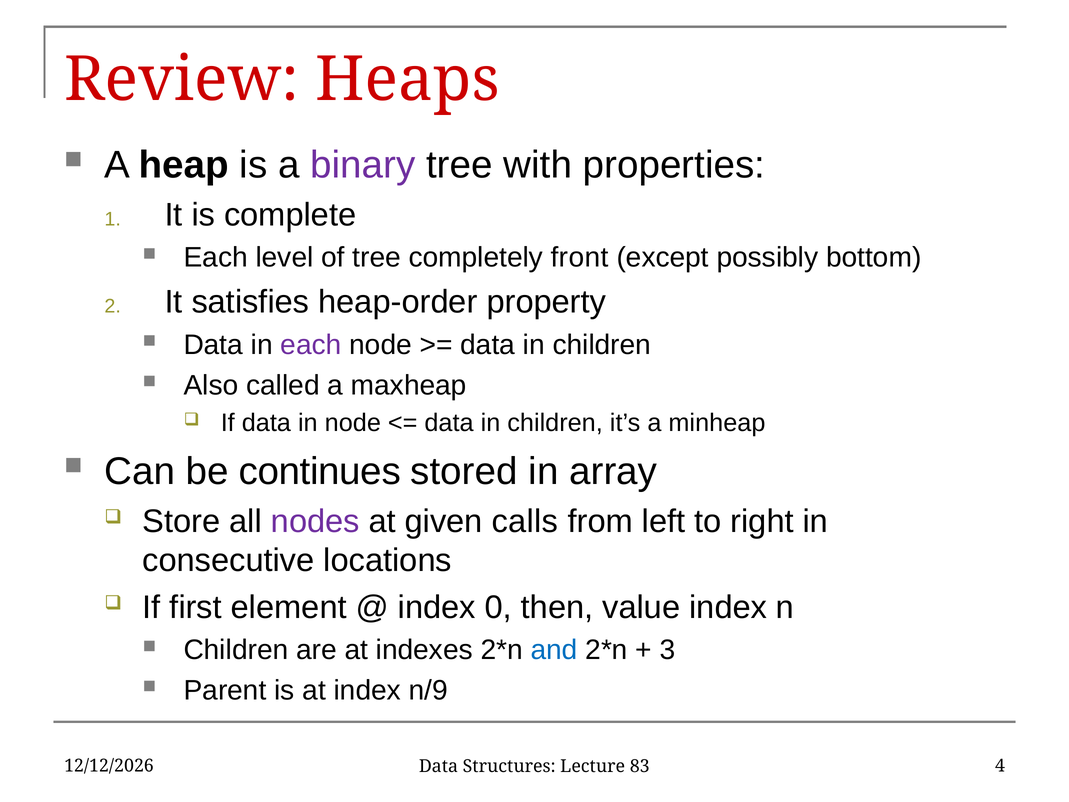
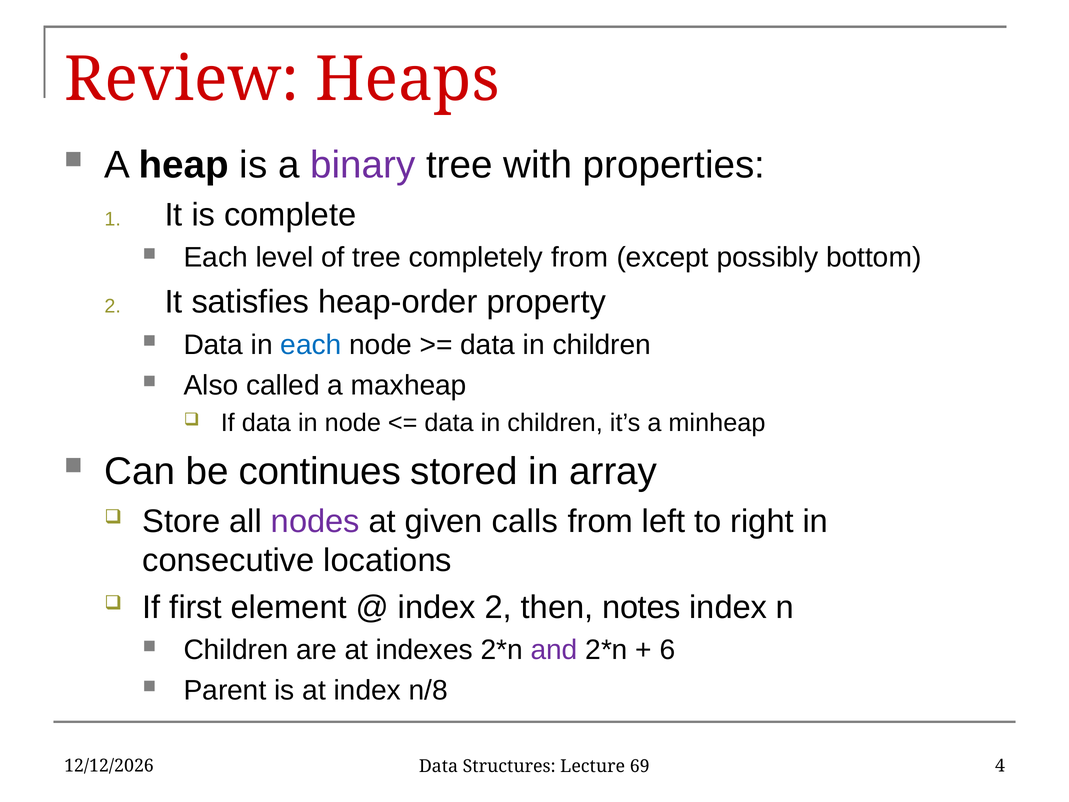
completely front: front -> from
each at (311, 345) colour: purple -> blue
index 0: 0 -> 2
value: value -> notes
and colour: blue -> purple
3: 3 -> 6
n/9: n/9 -> n/8
83: 83 -> 69
